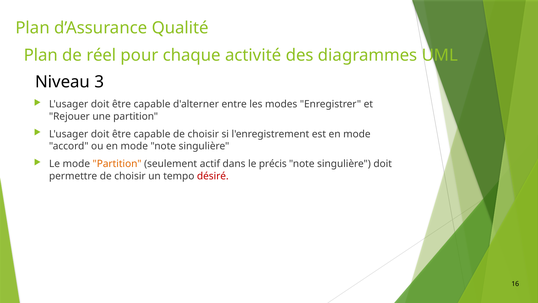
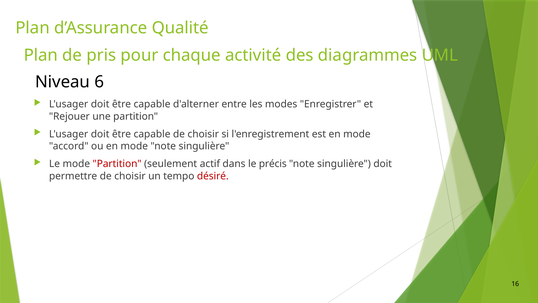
réel: réel -> pris
3: 3 -> 6
Partition at (117, 164) colour: orange -> red
